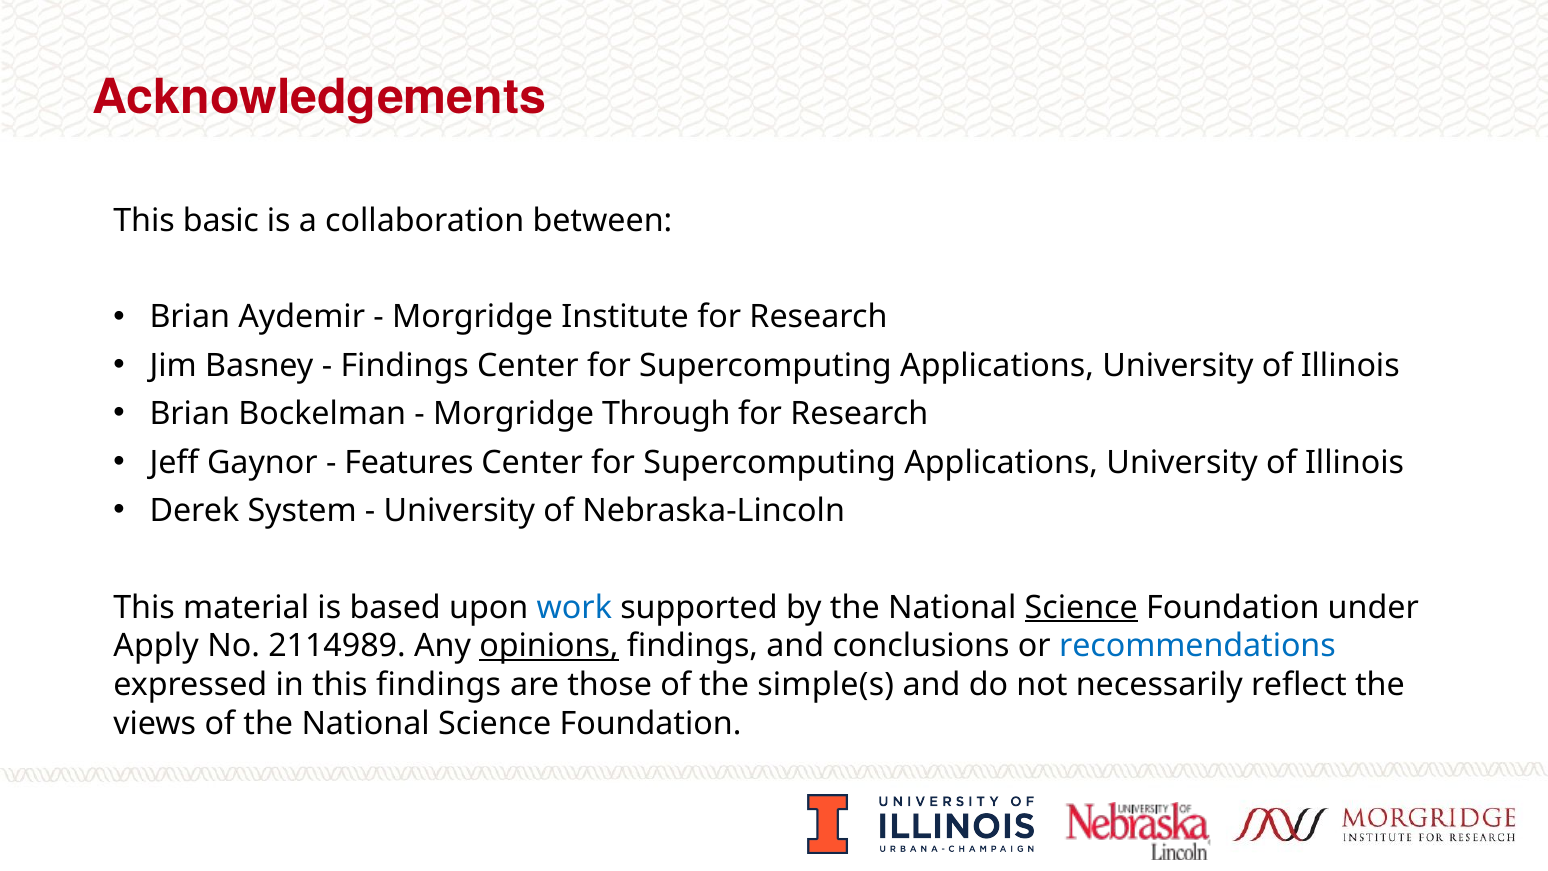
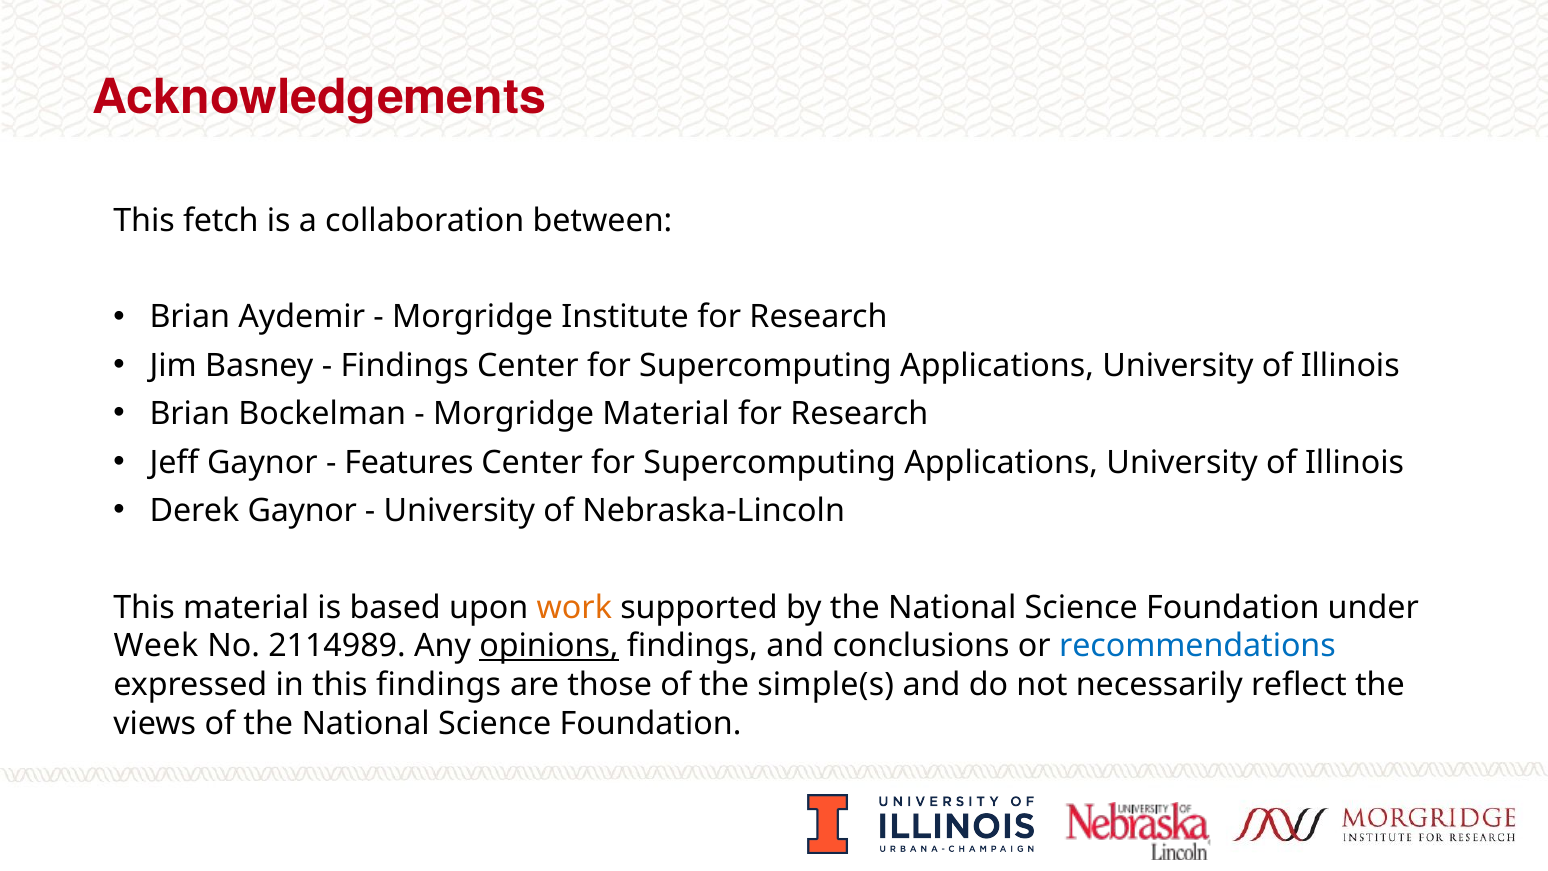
basic: basic -> fetch
Morgridge Through: Through -> Material
Derek System: System -> Gaynor
work colour: blue -> orange
Science at (1081, 607) underline: present -> none
Apply: Apply -> Week
